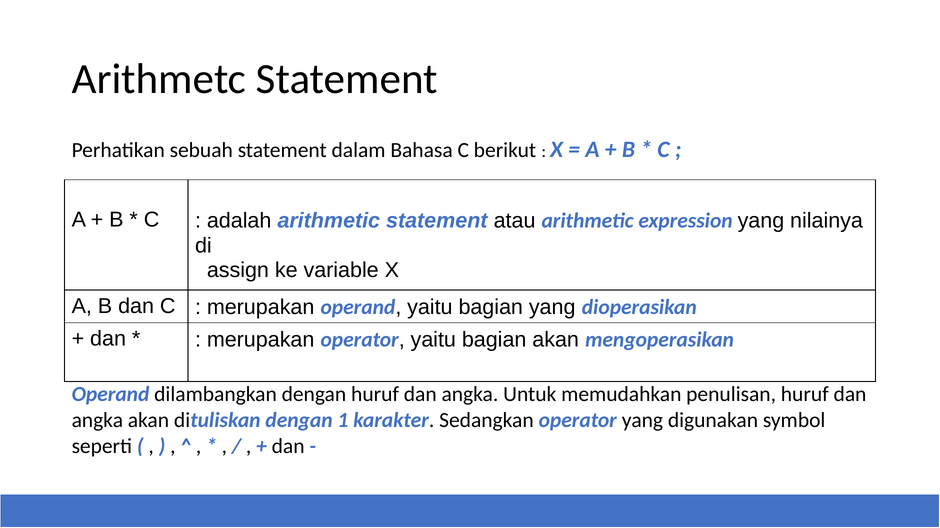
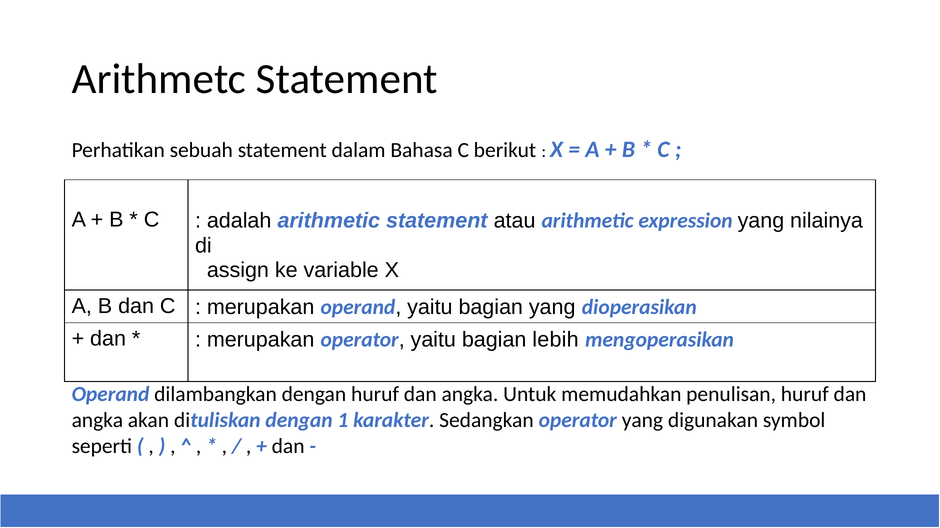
bagian akan: akan -> lebih
